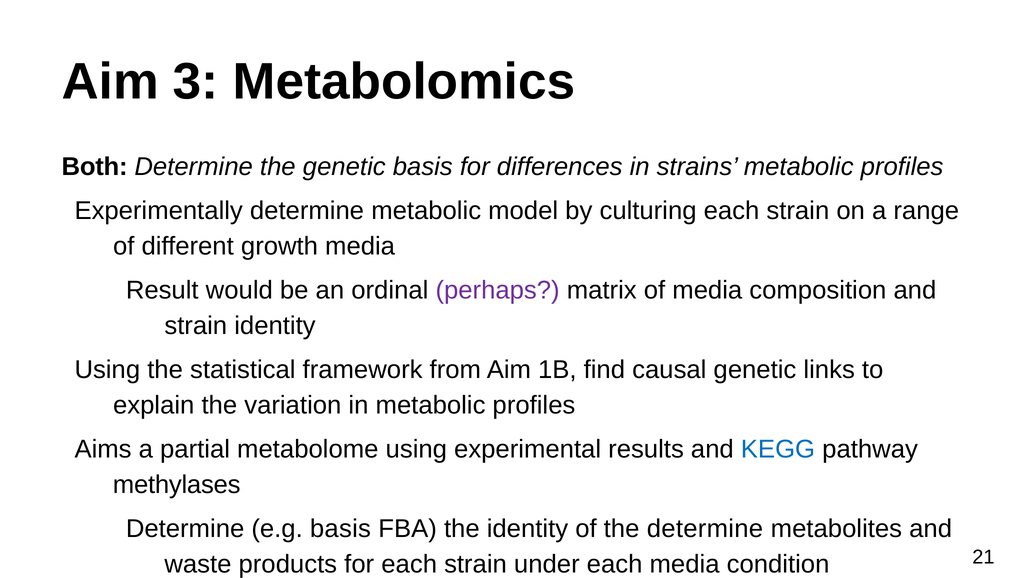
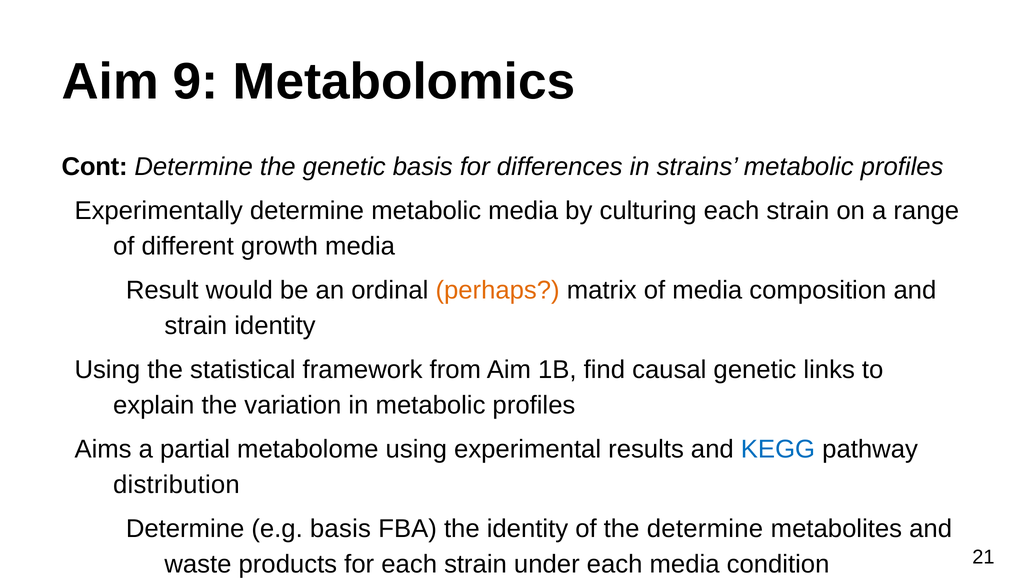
3: 3 -> 9
Both: Both -> Cont
metabolic model: model -> media
perhaps colour: purple -> orange
methylases: methylases -> distribution
